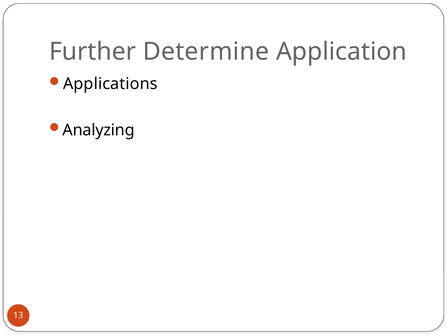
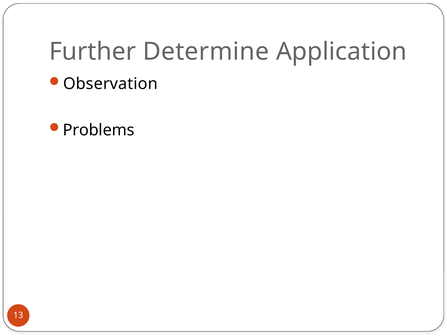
Applications: Applications -> Observation
Analyzing: Analyzing -> Problems
